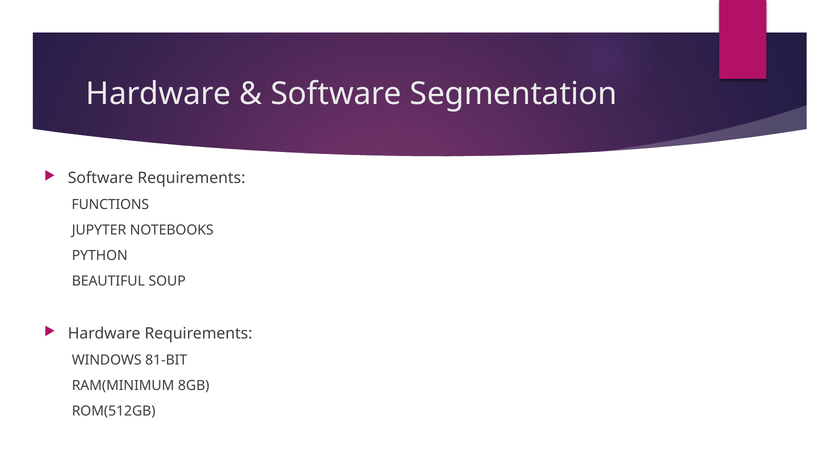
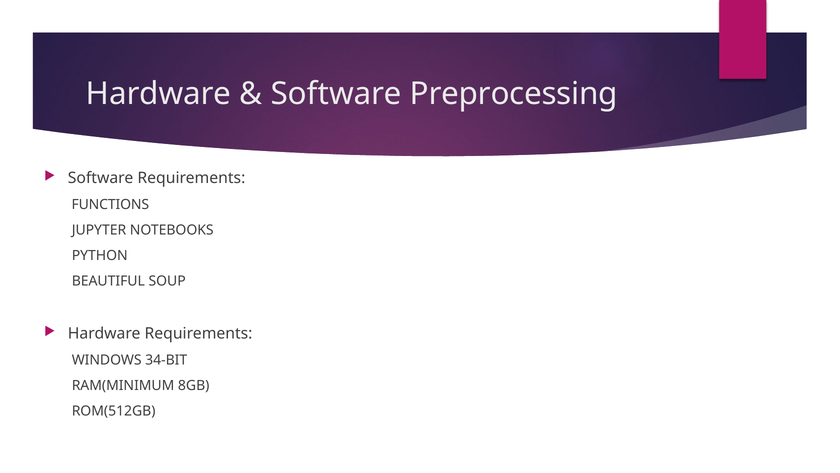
Segmentation: Segmentation -> Preprocessing
81-BIT: 81-BIT -> 34-BIT
